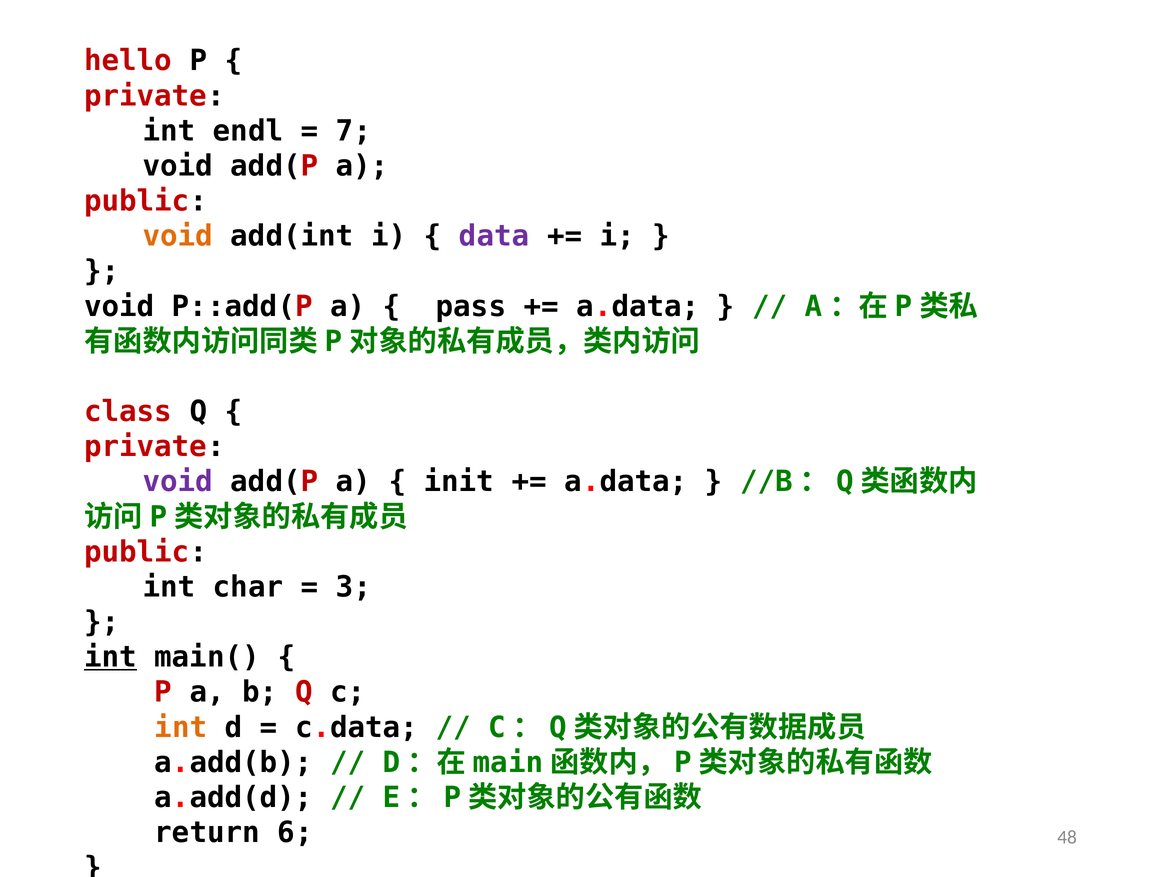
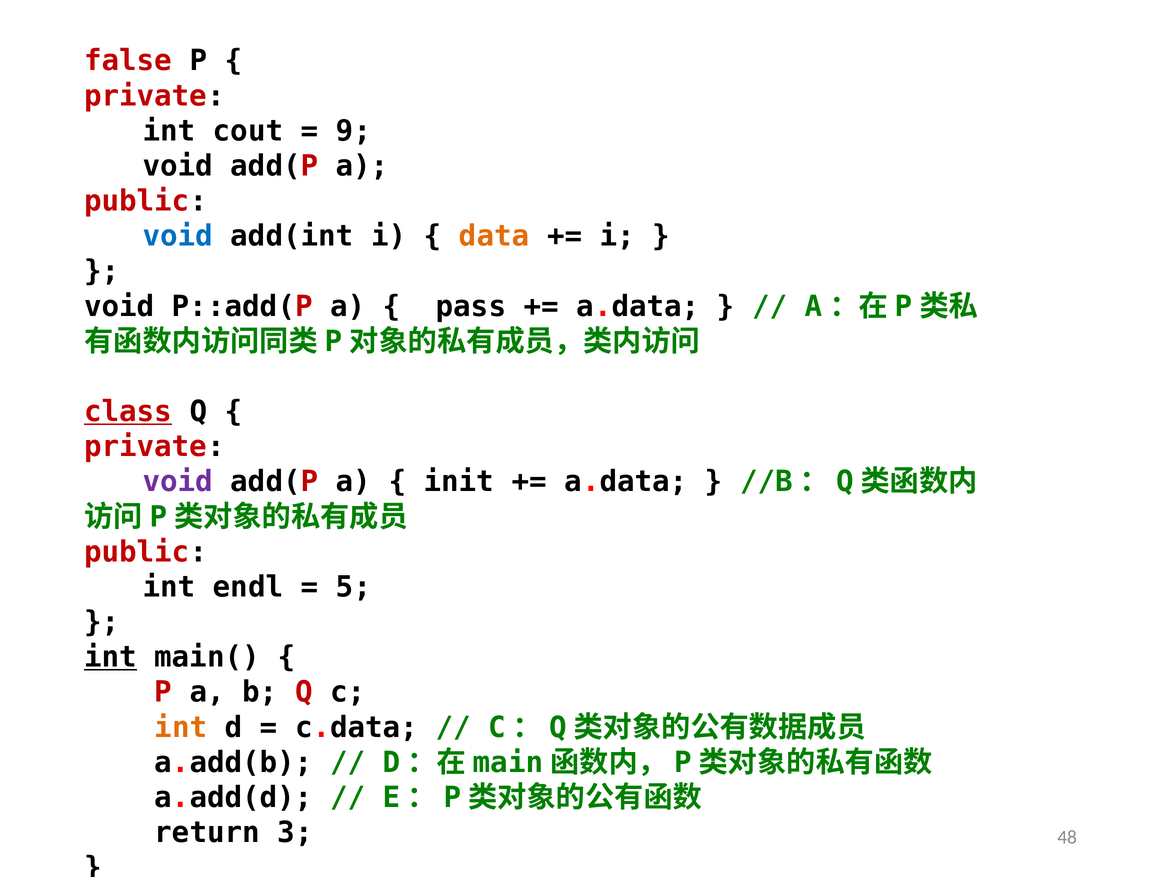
hello: hello -> false
endl: endl -> cout
7: 7 -> 9
void at (178, 236) colour: orange -> blue
data colour: purple -> orange
class underline: none -> present
char: char -> endl
3: 3 -> 5
6: 6 -> 3
